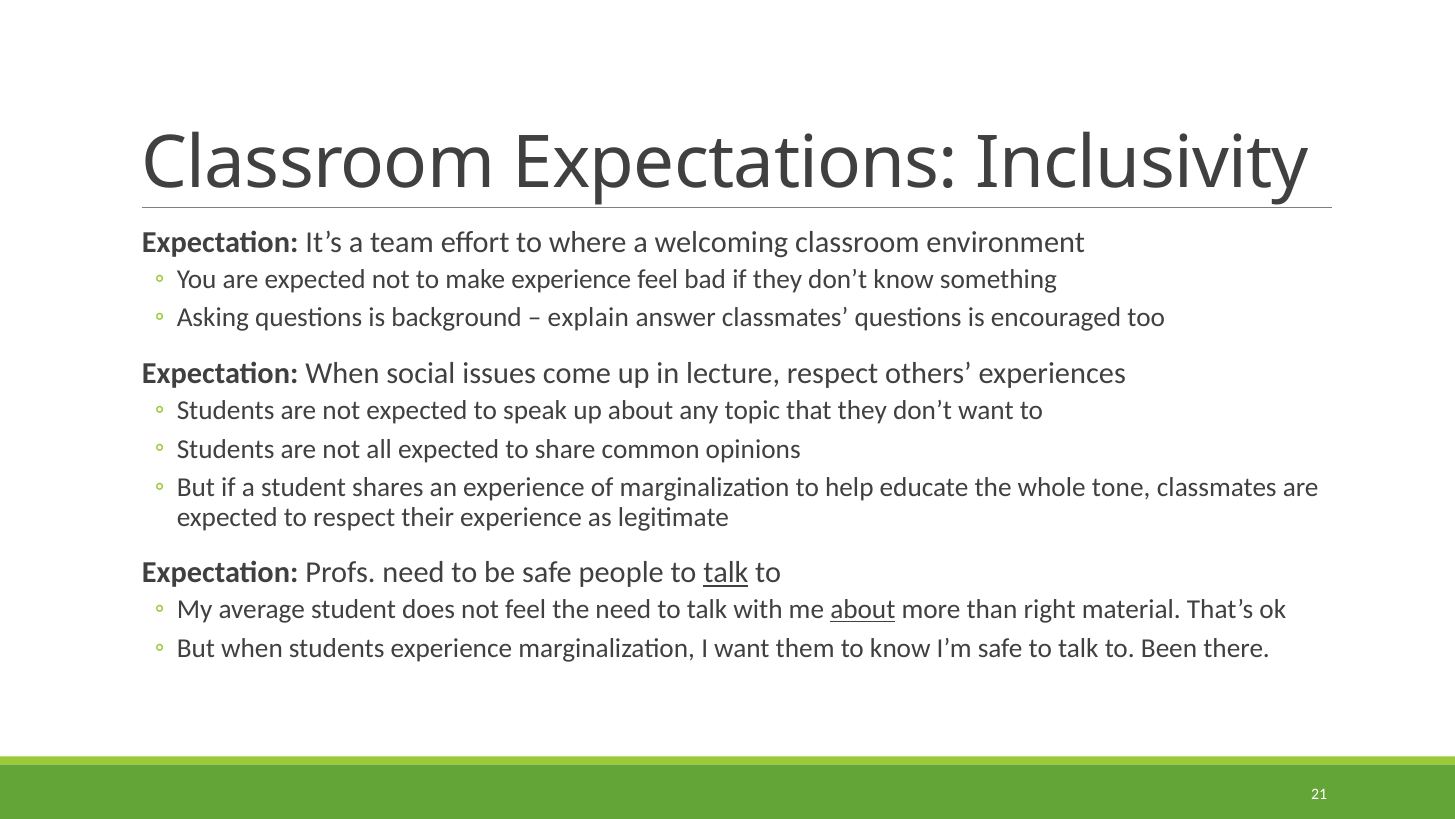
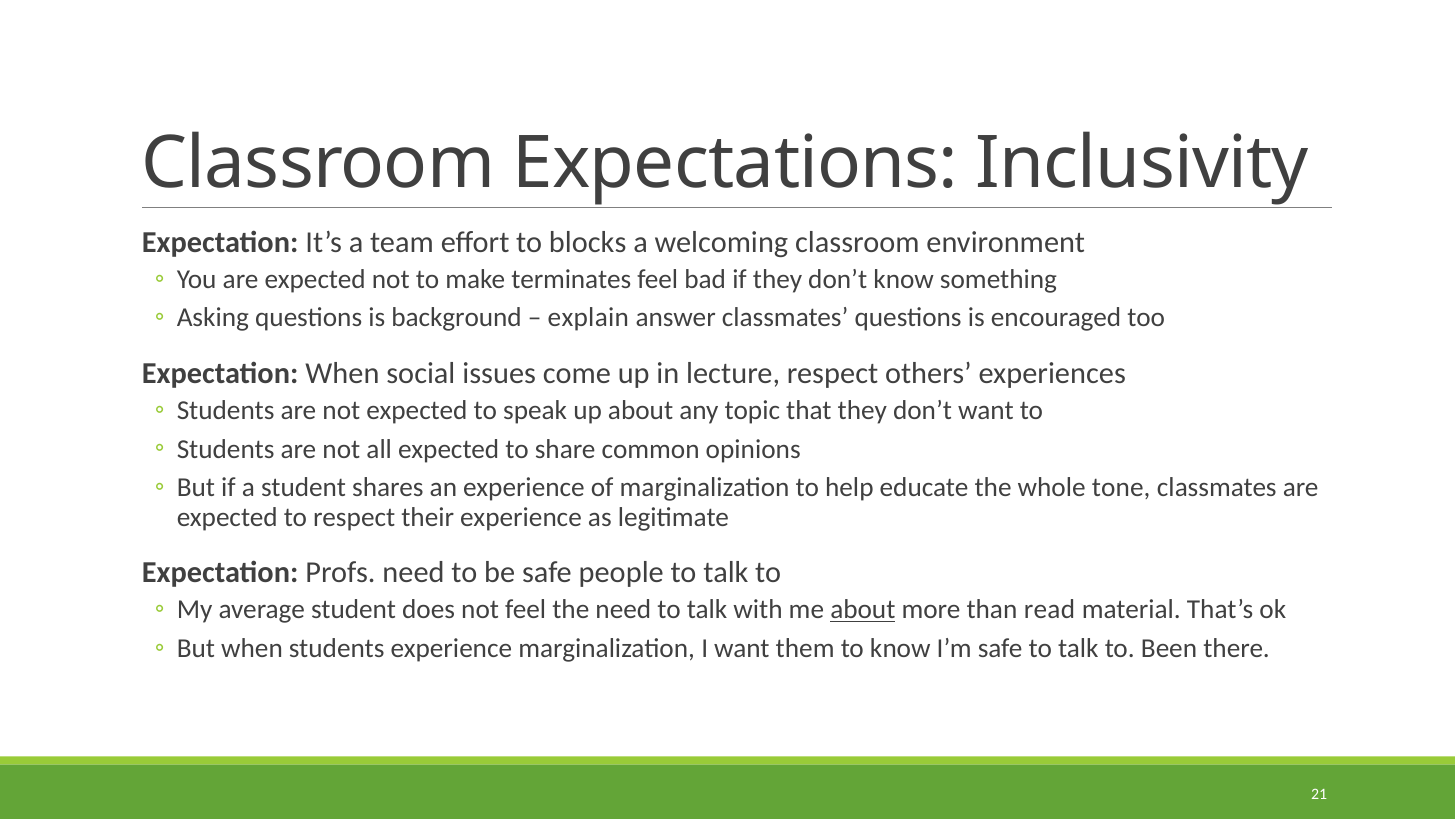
where: where -> blocks
make experience: experience -> terminates
talk at (726, 572) underline: present -> none
right: right -> read
